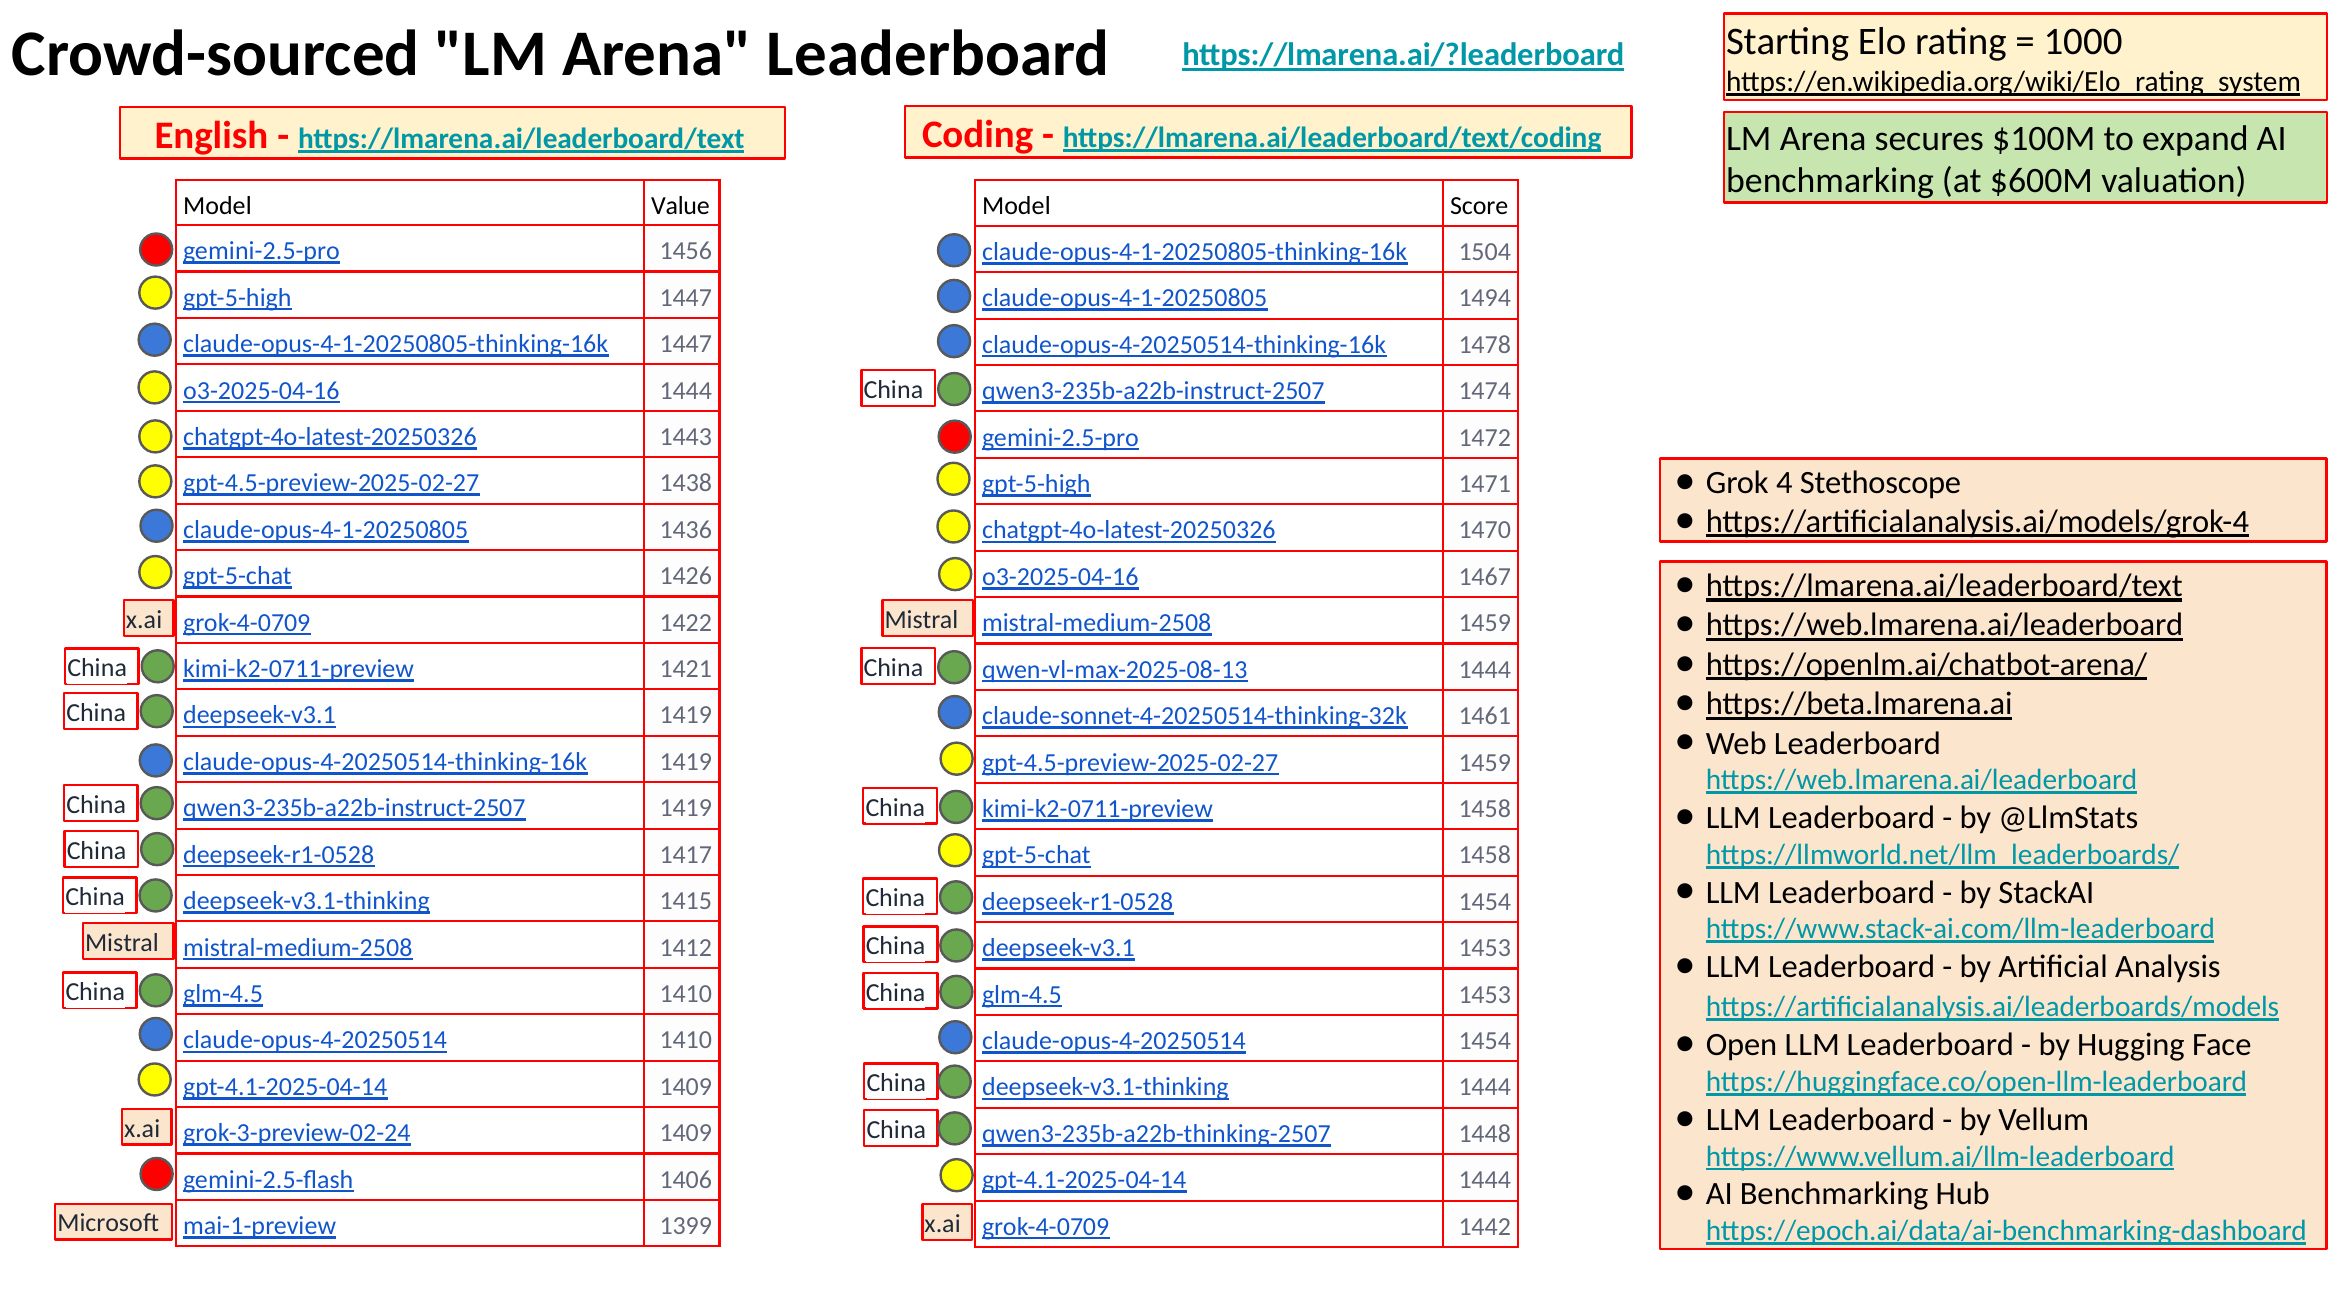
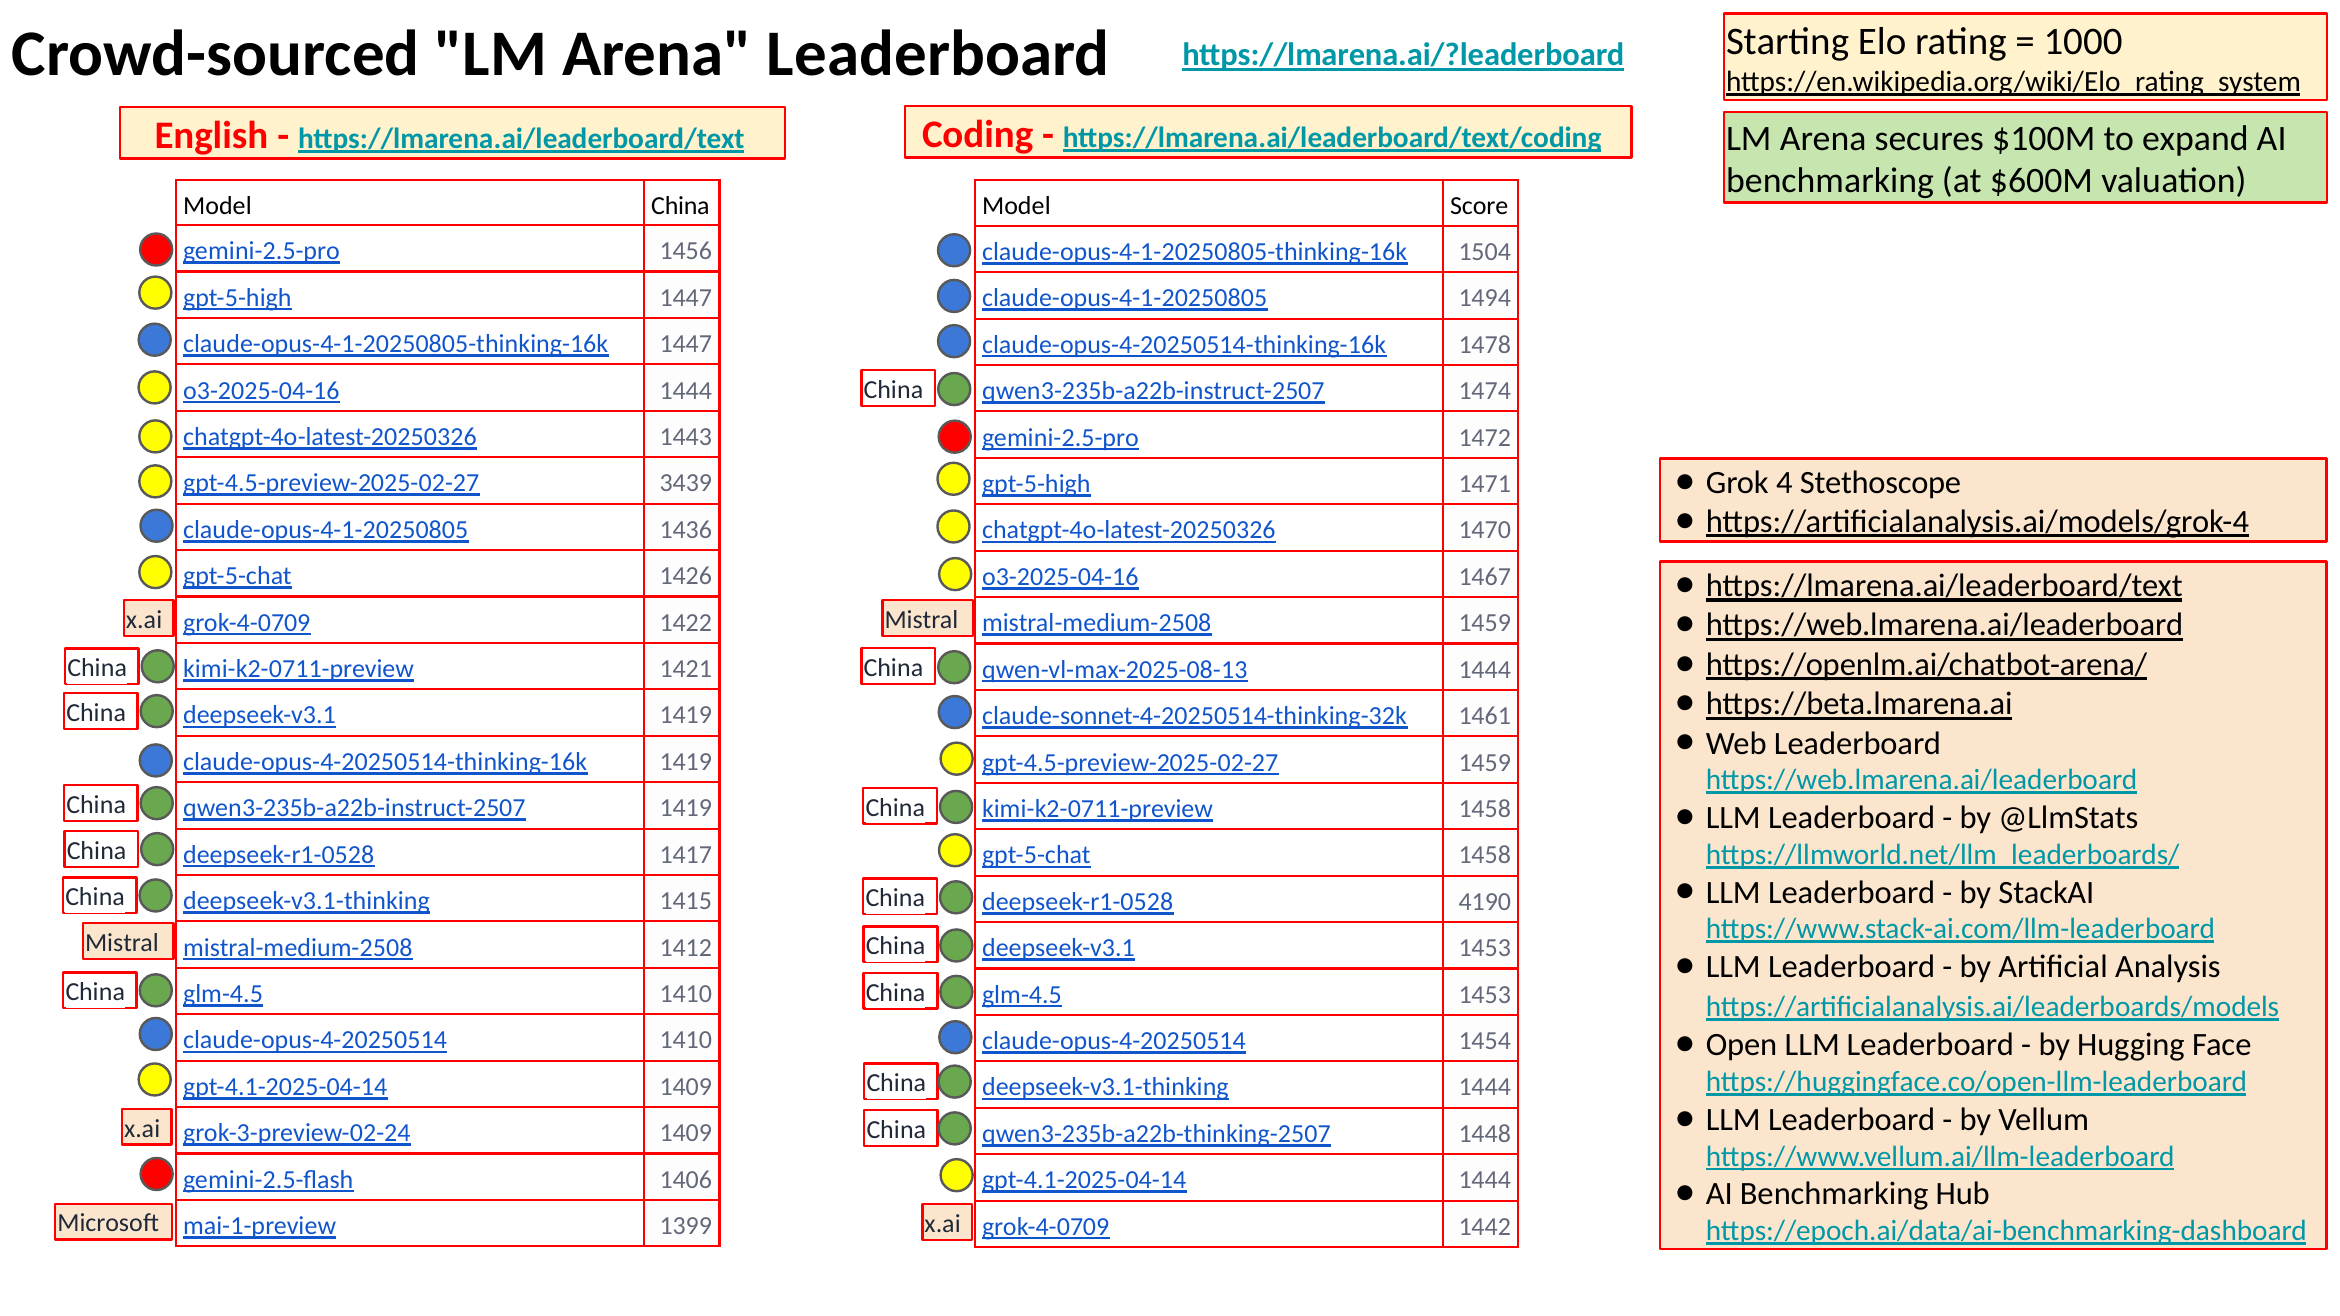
Model Value: Value -> China
1438: 1438 -> 3439
deepseek-r1-0528 1454: 1454 -> 4190
